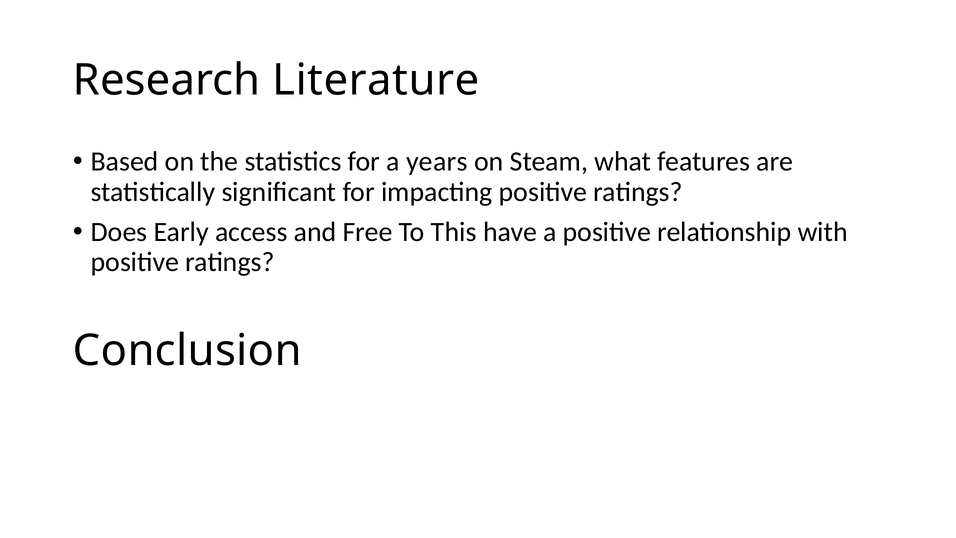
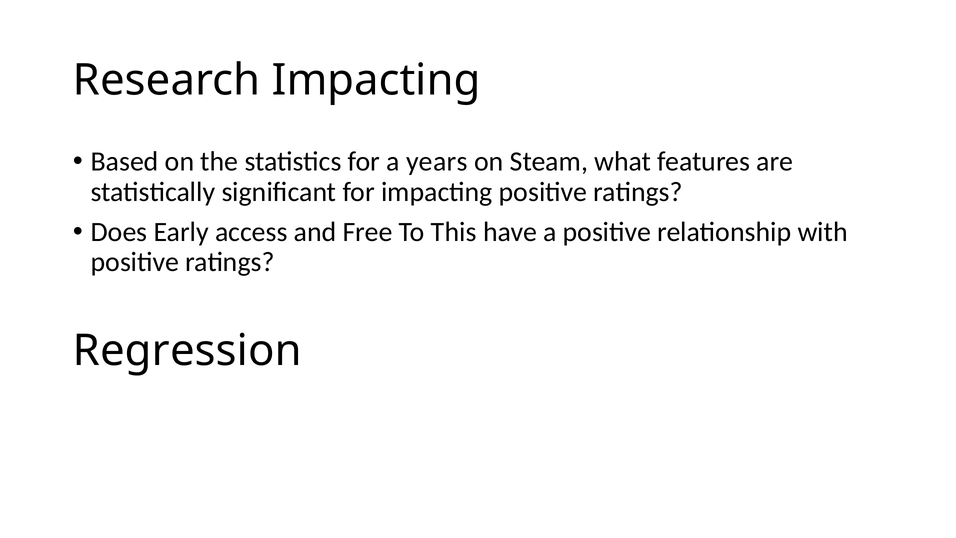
Research Literature: Literature -> Impacting
Conclusion: Conclusion -> Regression
